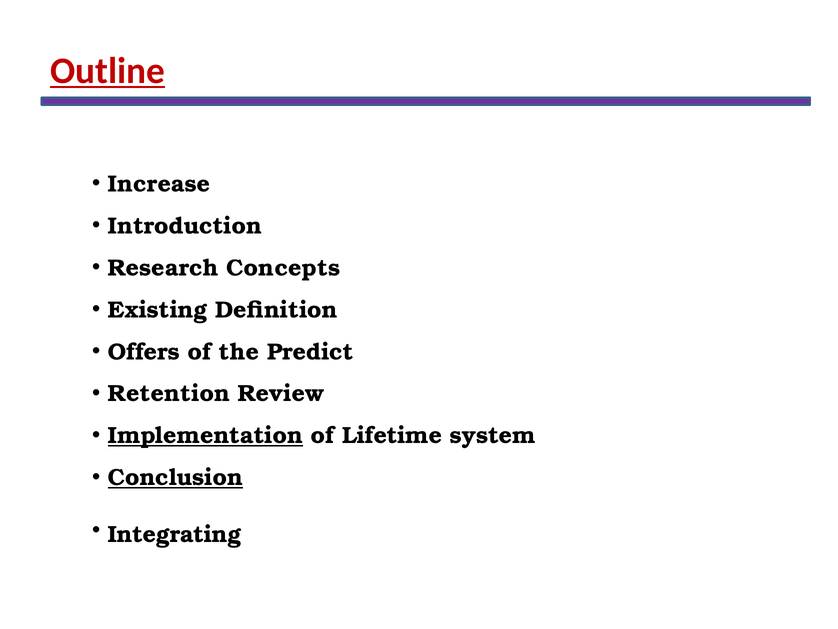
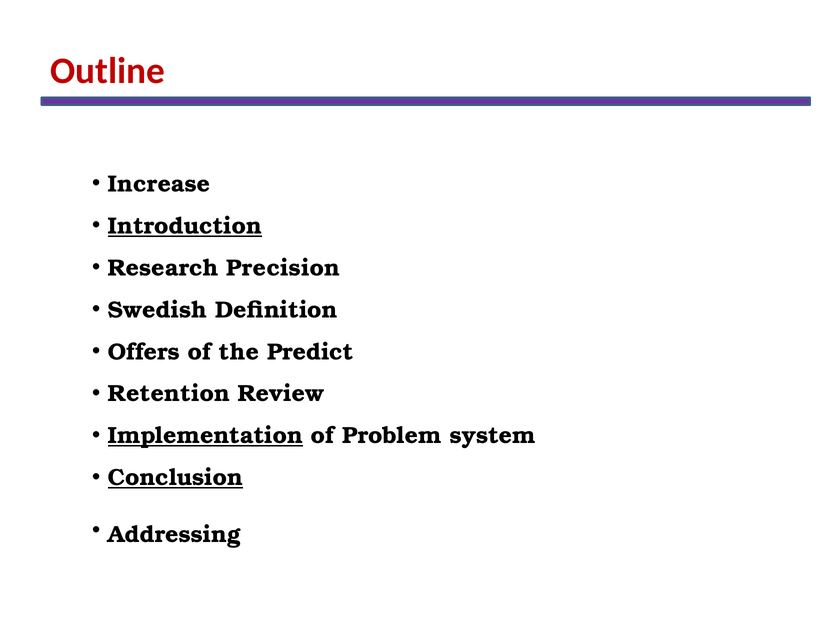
Outline underline: present -> none
Introduction underline: none -> present
Concepts: Concepts -> Precision
Existing: Existing -> Swedish
Lifetime: Lifetime -> Problem
Integrating: Integrating -> Addressing
